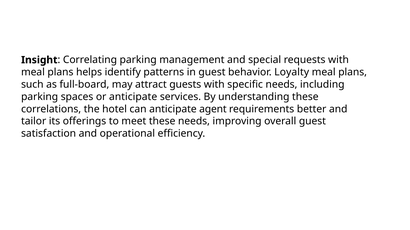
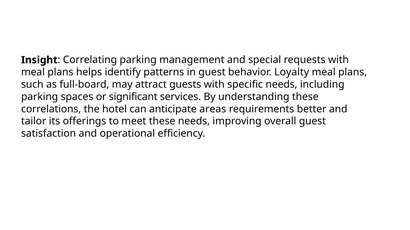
or anticipate: anticipate -> significant
agent: agent -> areas
